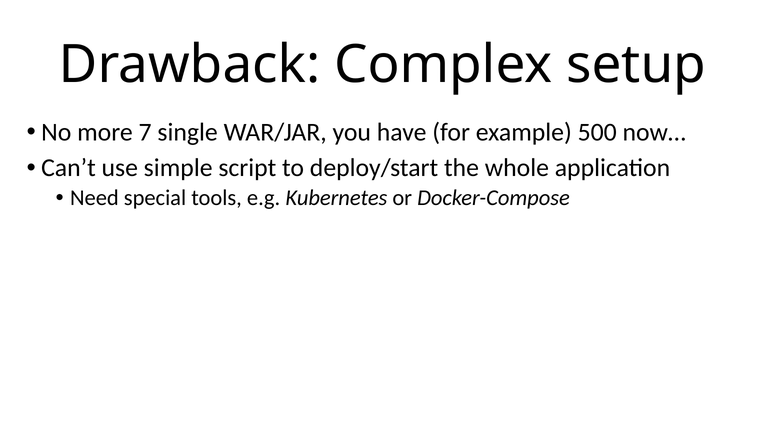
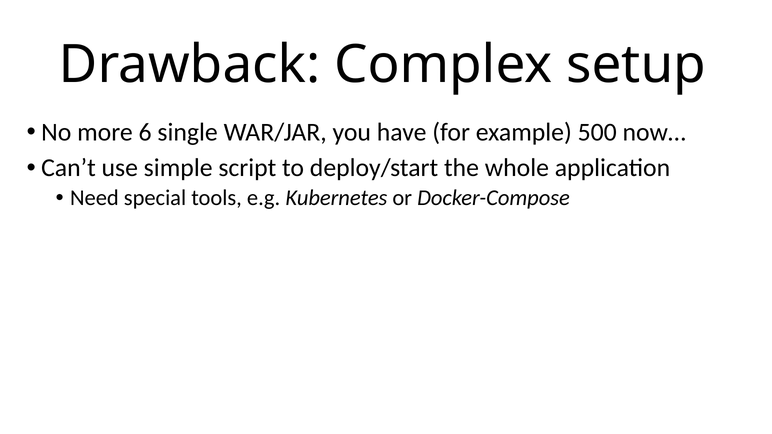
7: 7 -> 6
